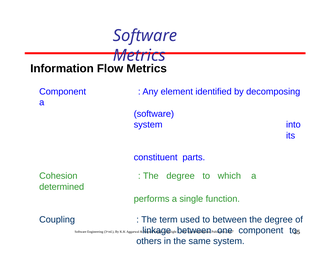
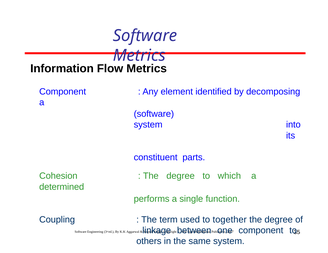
to between: between -> together
